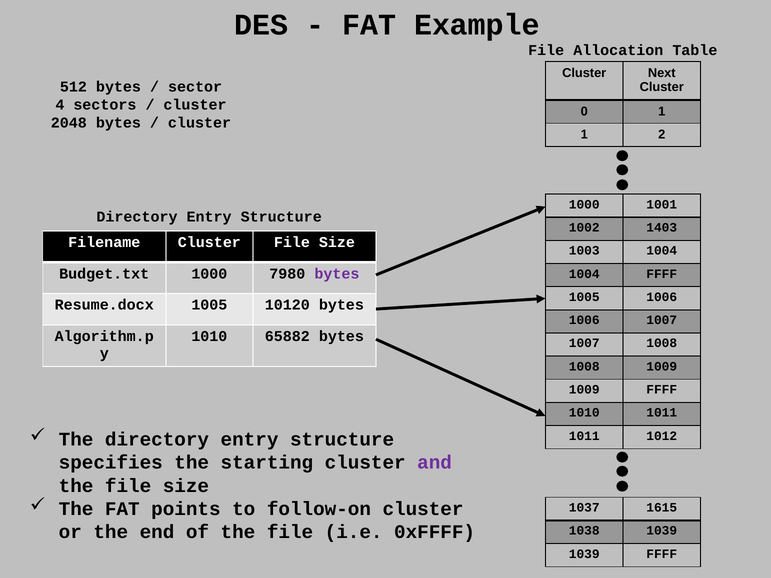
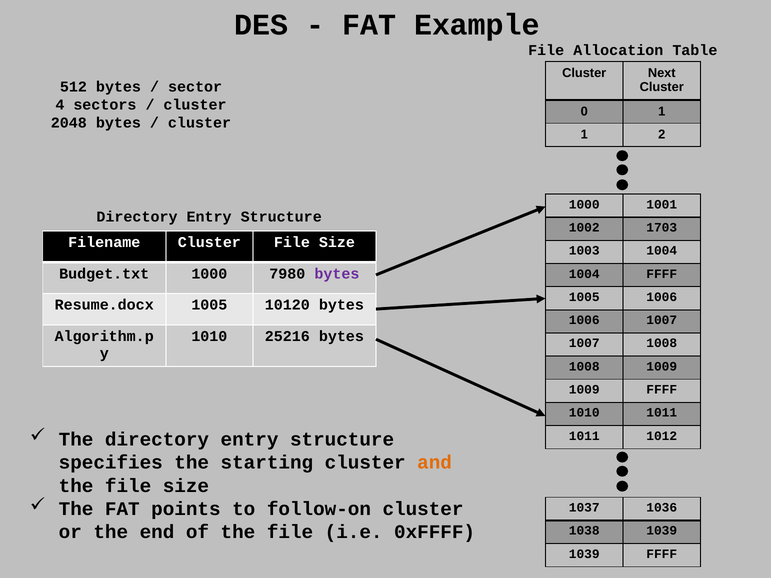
1403: 1403 -> 1703
65882: 65882 -> 25216
and colour: purple -> orange
1615: 1615 -> 1036
